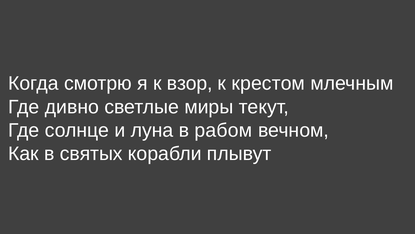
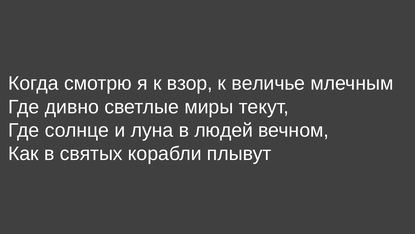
крестом: крестом -> величье
рабом: рабом -> людей
